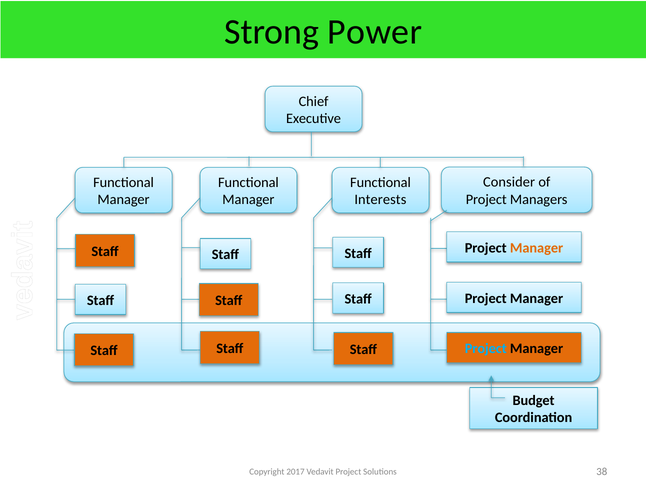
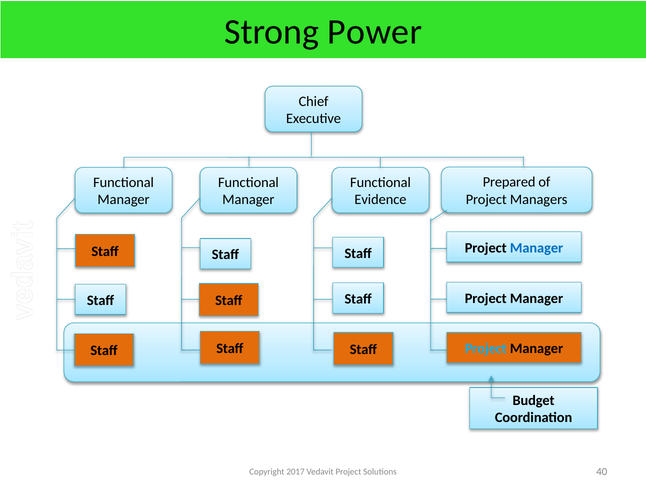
Consider: Consider -> Prepared
Interests: Interests -> Evidence
Manager at (537, 248) colour: orange -> blue
38: 38 -> 40
